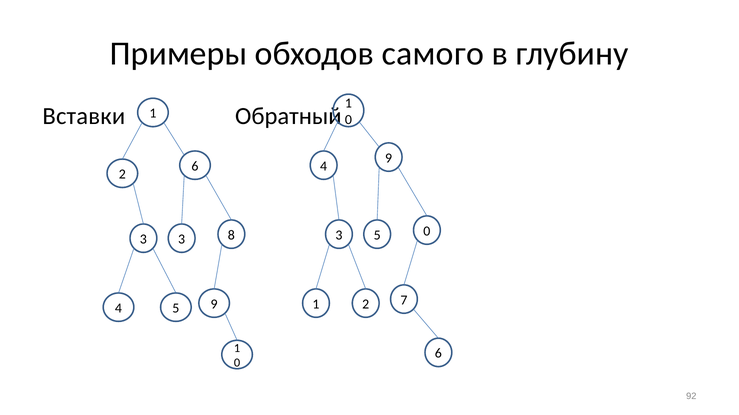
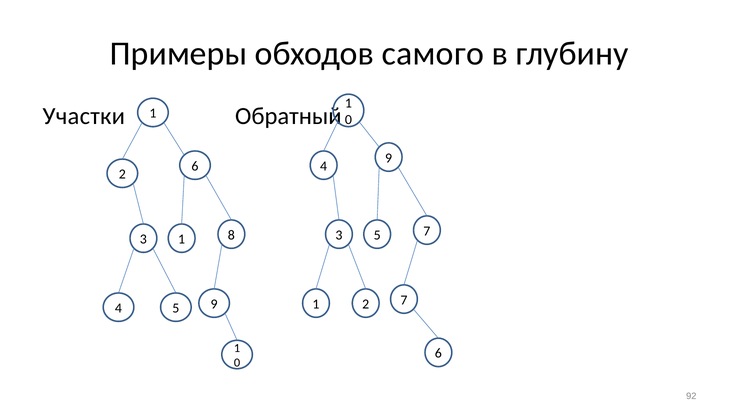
Вставки: Вставки -> Участки
5 0: 0 -> 7
3 3: 3 -> 1
